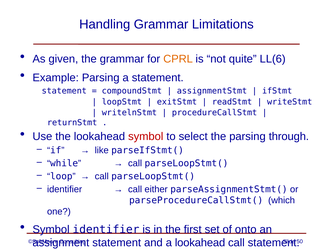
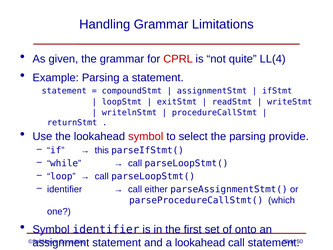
CPRL colour: orange -> red
LL(6: LL(6 -> LL(4
through: through -> provide
like: like -> this
